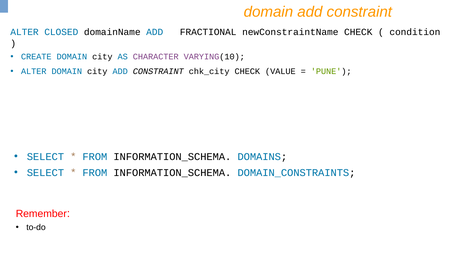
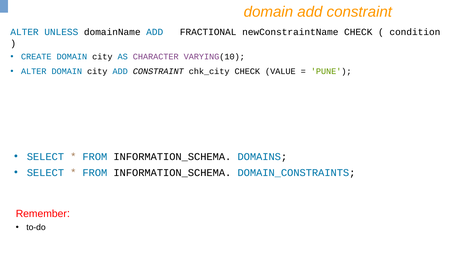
CLOSED: CLOSED -> UNLESS
